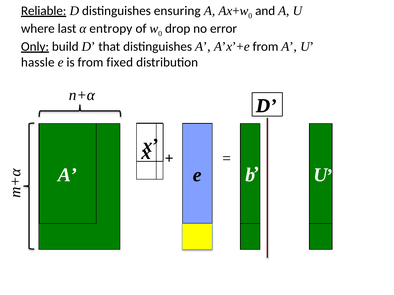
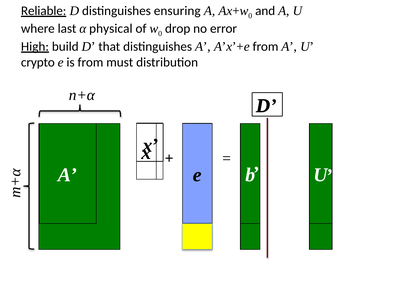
entropy: entropy -> physical
Only: Only -> High
hassle: hassle -> crypto
fixed: fixed -> must
